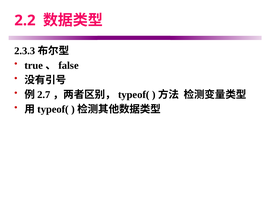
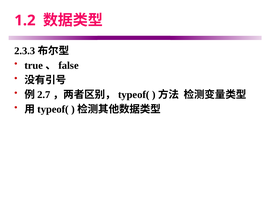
2.2: 2.2 -> 1.2
